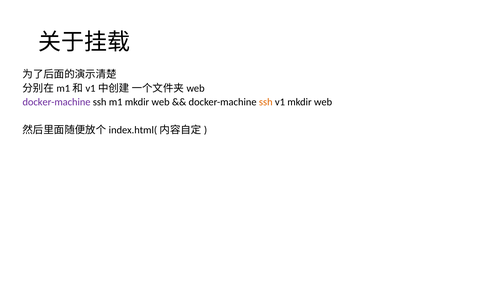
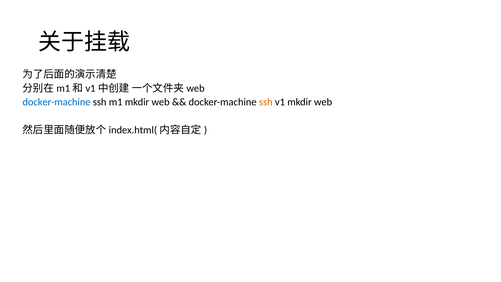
docker-machine at (57, 102) colour: purple -> blue
